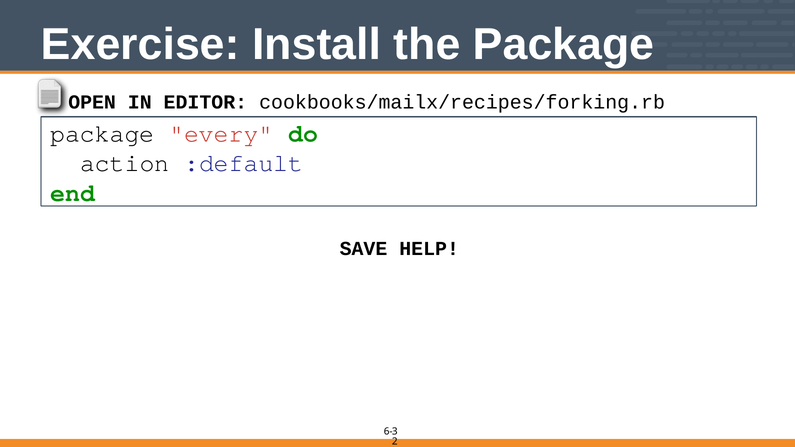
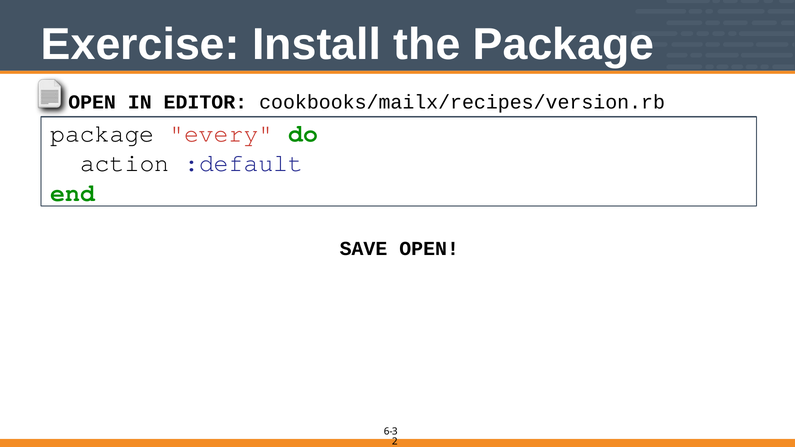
cookbooks/mailx/recipes/forking.rb: cookbooks/mailx/recipes/forking.rb -> cookbooks/mailx/recipes/version.rb
SAVE HELP: HELP -> OPEN
